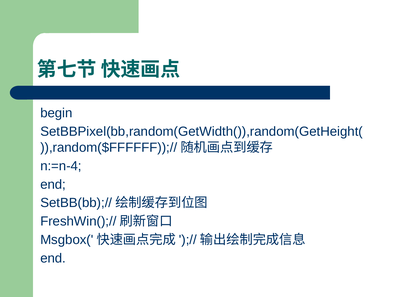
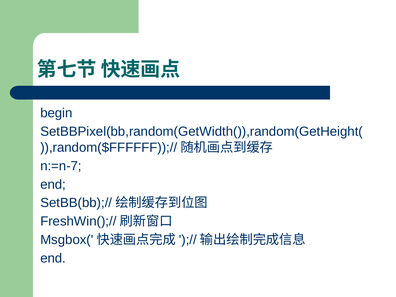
n:=n-4: n:=n-4 -> n:=n-7
